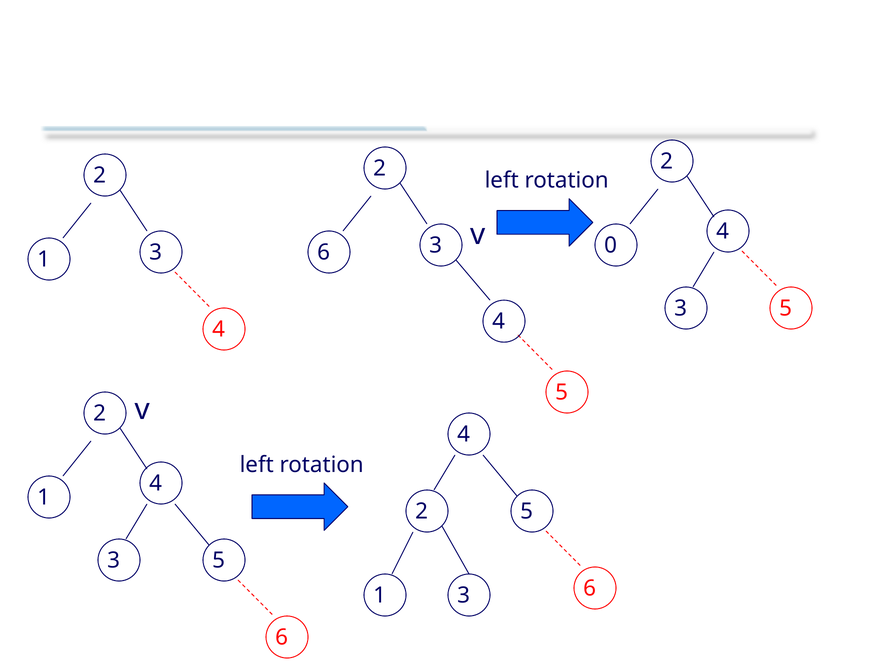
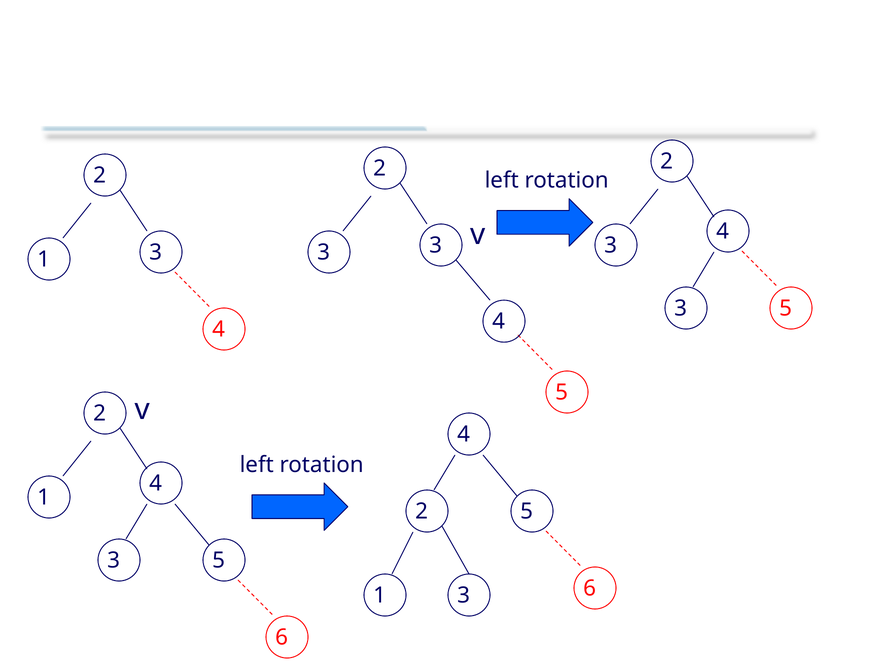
v 0: 0 -> 3
3 6: 6 -> 3
